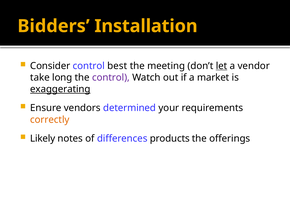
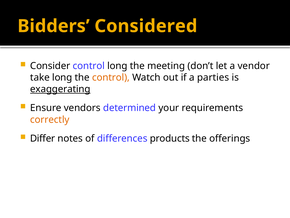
Installation: Installation -> Considered
control best: best -> long
let underline: present -> none
control at (111, 77) colour: purple -> orange
market: market -> parties
Likely: Likely -> Differ
